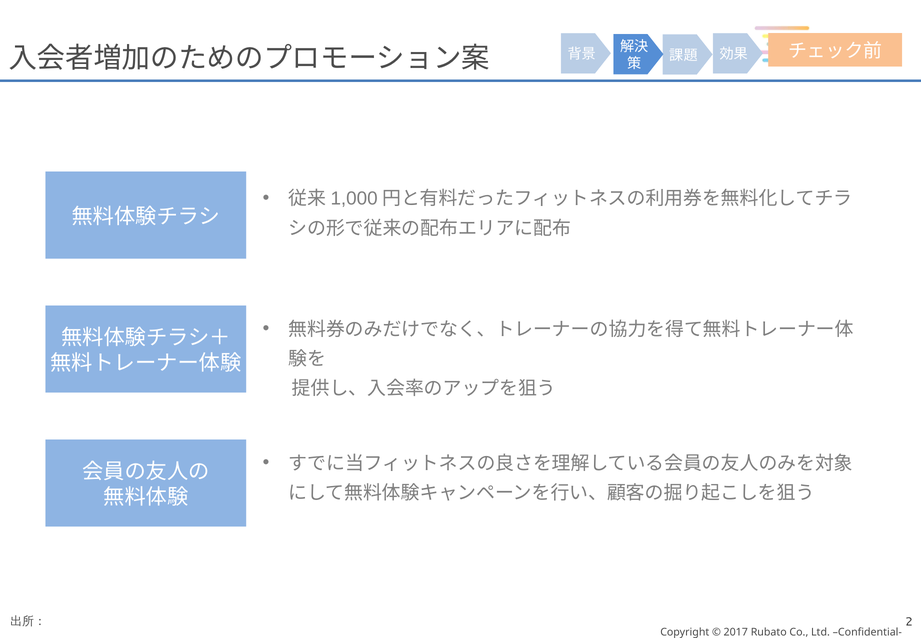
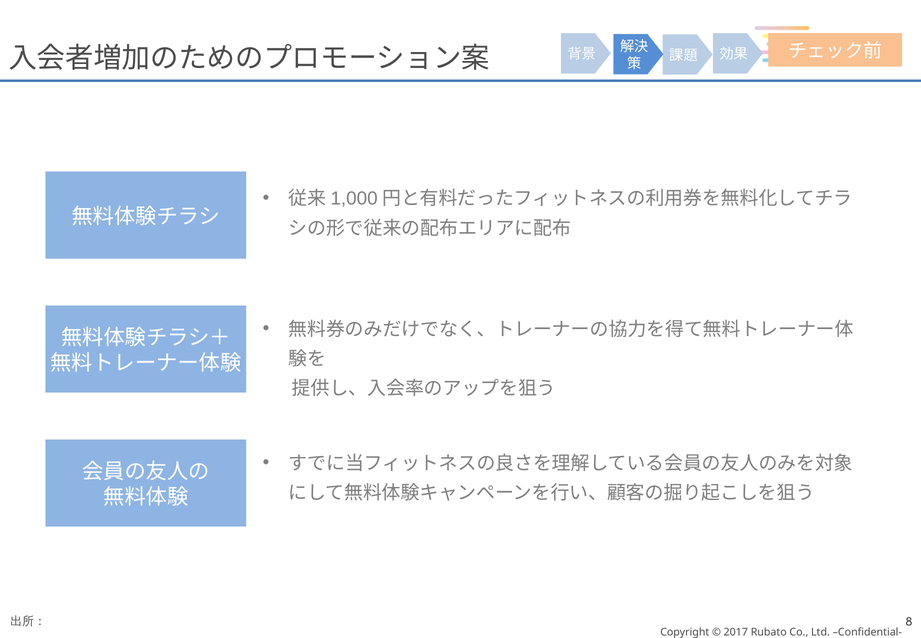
2: 2 -> 8
